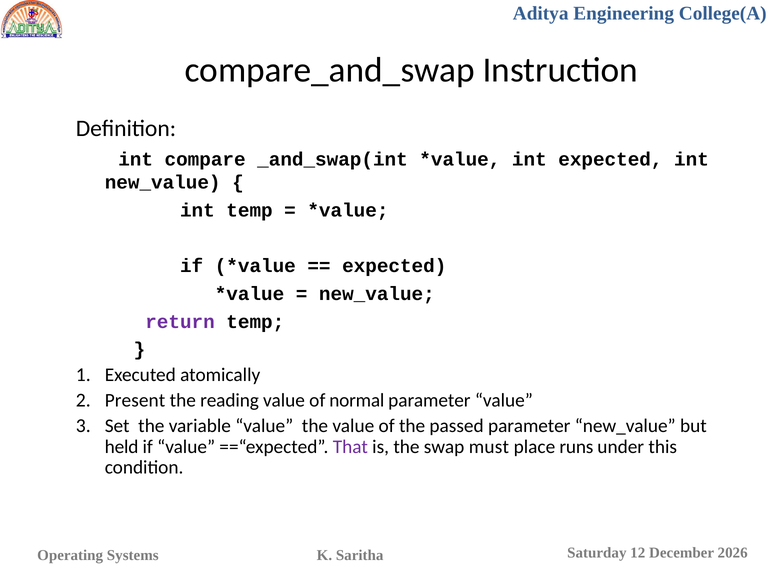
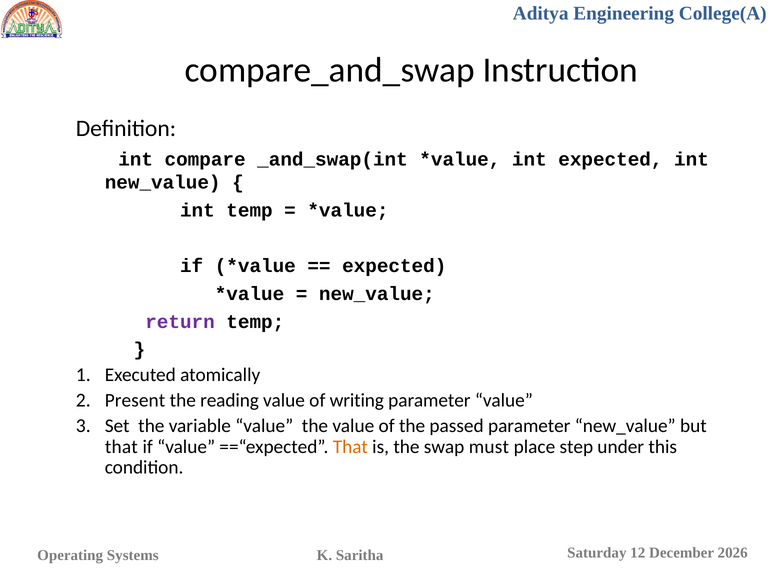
normal: normal -> writing
held at (122, 447): held -> that
That at (350, 447) colour: purple -> orange
runs: runs -> step
